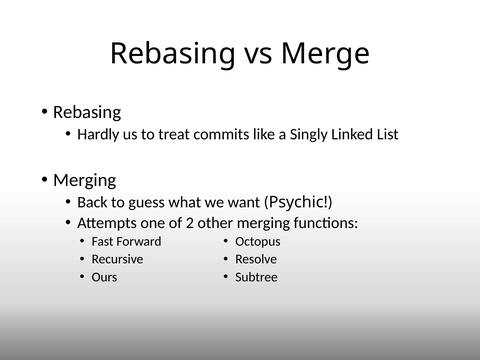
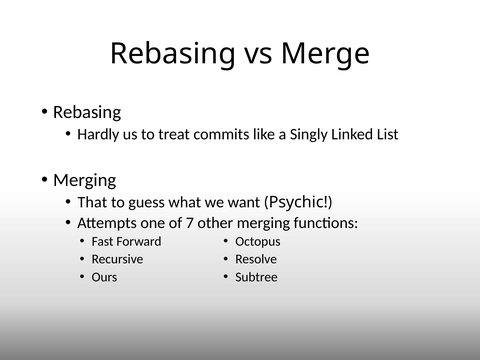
Back: Back -> That
2: 2 -> 7
